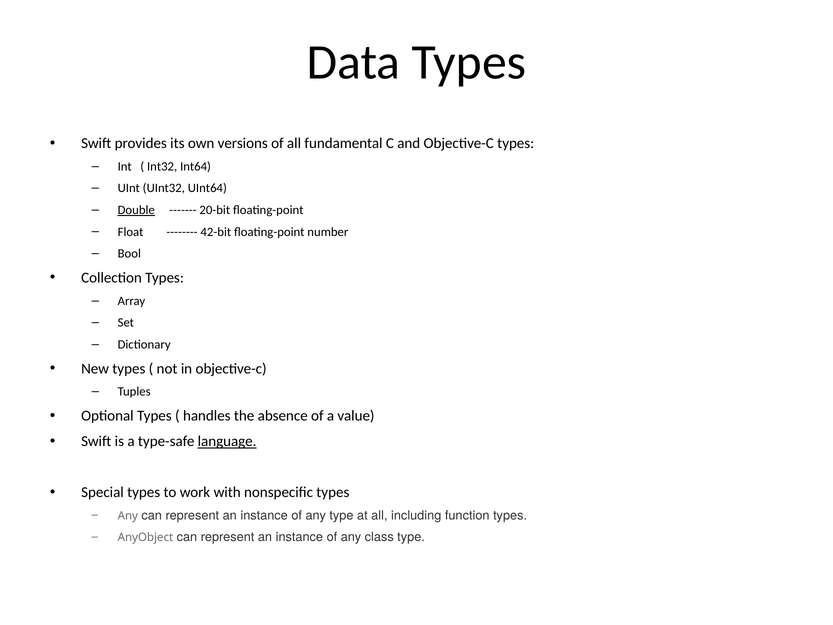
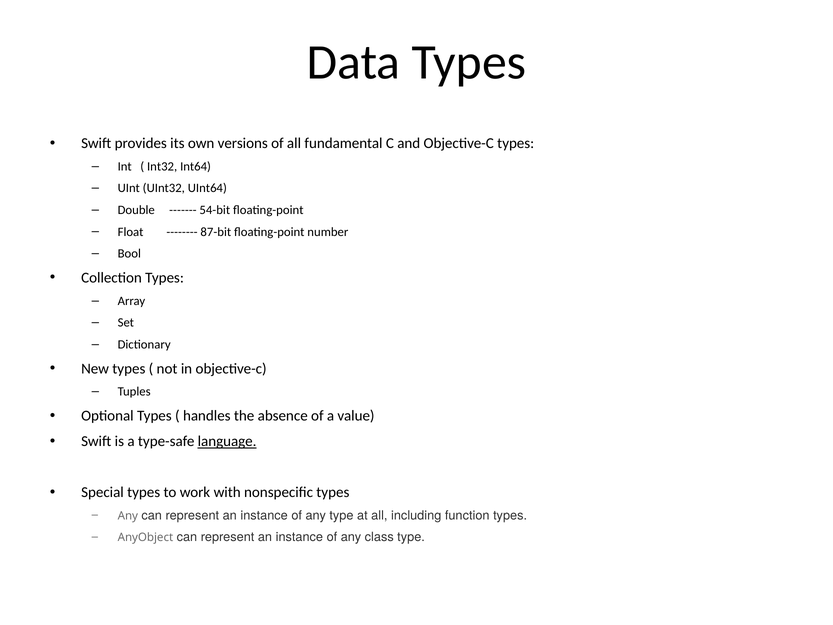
Double underline: present -> none
20-bit: 20-bit -> 54-bit
42-bit: 42-bit -> 87-bit
